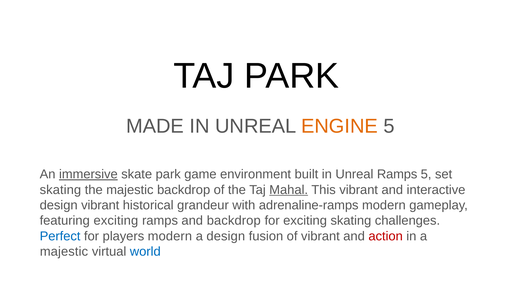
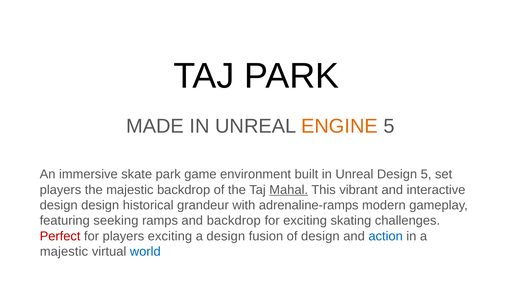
immersive underline: present -> none
Unreal Ramps: Ramps -> Design
skating at (60, 190): skating -> players
design vibrant: vibrant -> design
featuring exciting: exciting -> seeking
Perfect colour: blue -> red
players modern: modern -> exciting
of vibrant: vibrant -> design
action colour: red -> blue
